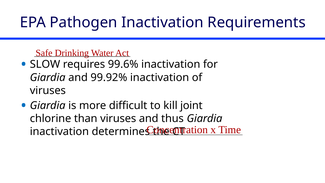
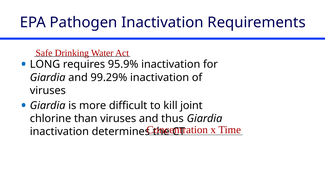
SLOW: SLOW -> LONG
99.6%: 99.6% -> 95.9%
99.92%: 99.92% -> 99.29%
